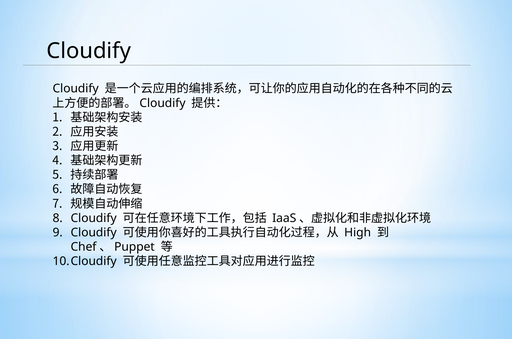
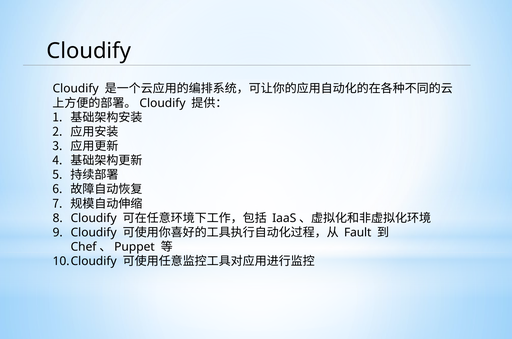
High: High -> Fault
